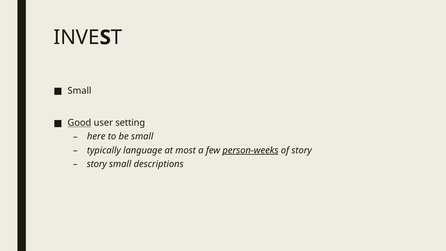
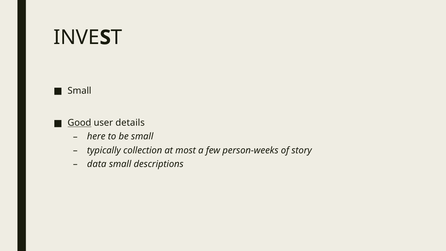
setting: setting -> details
language: language -> collection
person-weeks underline: present -> none
story at (97, 164): story -> data
